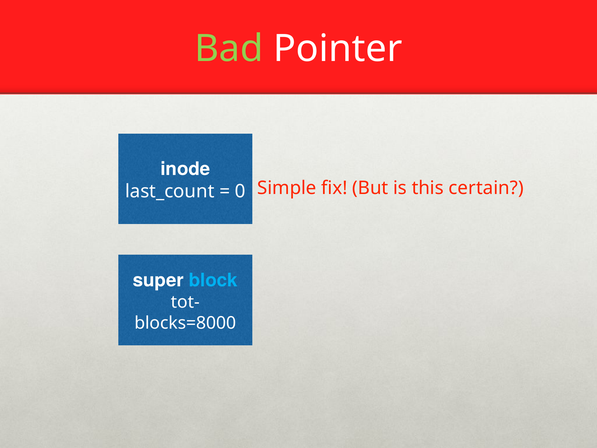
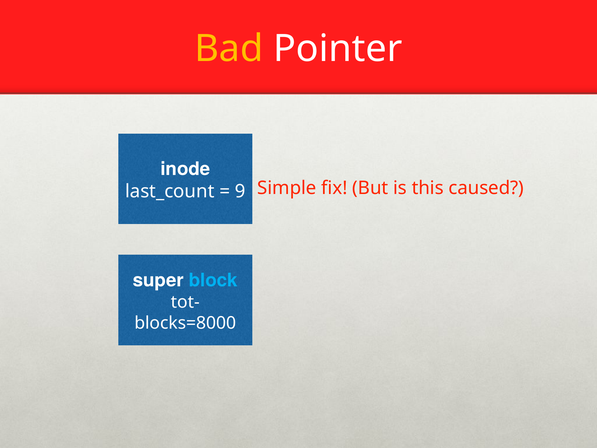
Bad colour: light green -> yellow
certain: certain -> caused
0: 0 -> 9
